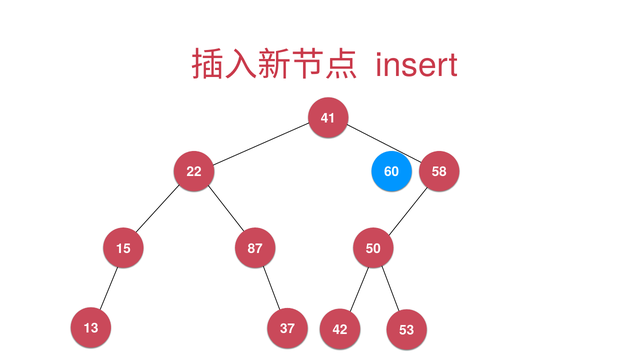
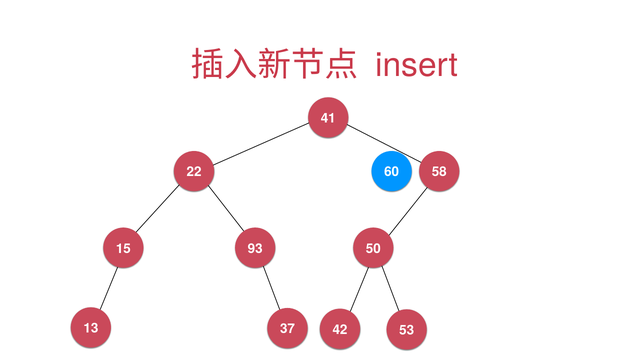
87: 87 -> 93
